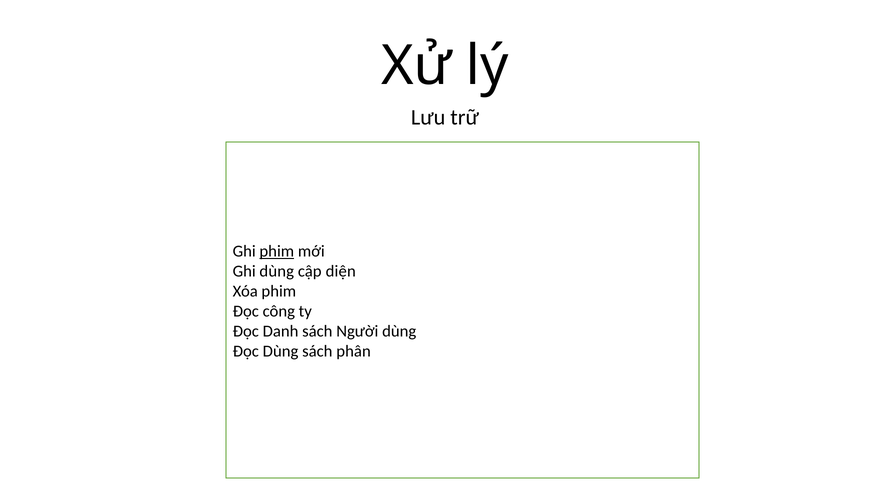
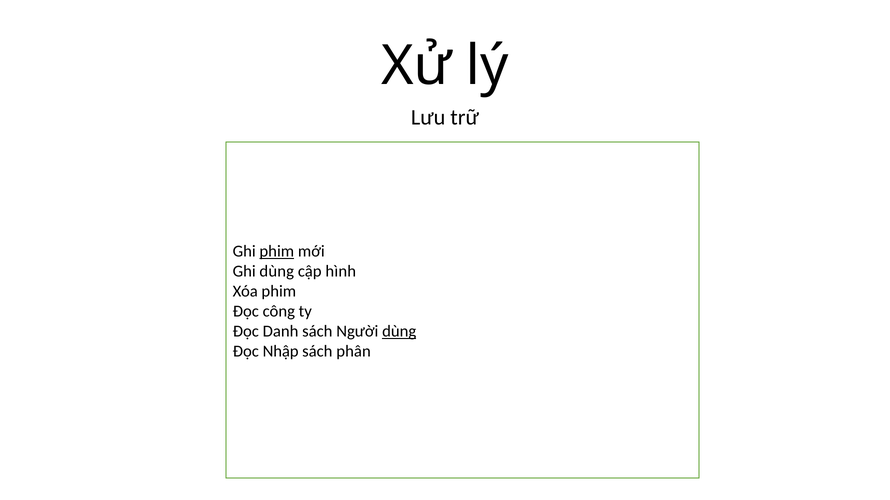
diện: diện -> hình
dùng at (399, 332) underline: none -> present
Đọc Dùng: Dùng -> Nhập
